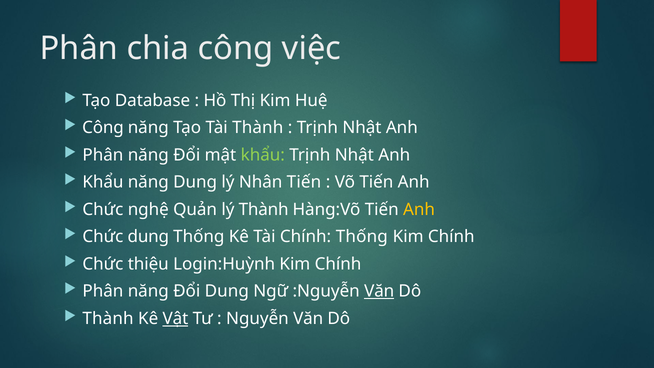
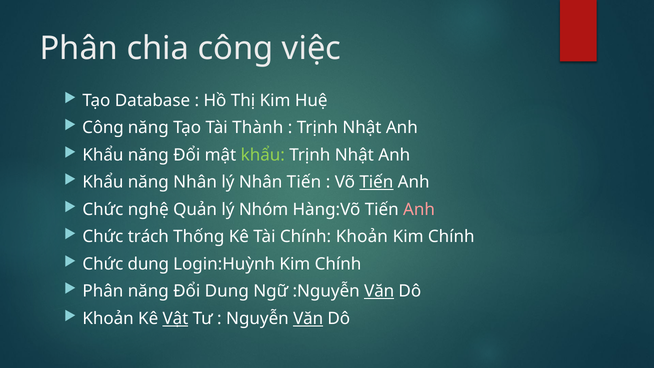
Phân at (103, 155): Phân -> Khẩu
năng Dung: Dung -> Nhân
Tiến at (376, 182) underline: none -> present
lý Thành: Thành -> Nhóm
Anh at (419, 209) colour: yellow -> pink
Chức dung: dung -> trách
Chính Thống: Thống -> Khoản
Chức thiệu: thiệu -> dung
Thành at (108, 318): Thành -> Khoản
Văn at (308, 318) underline: none -> present
